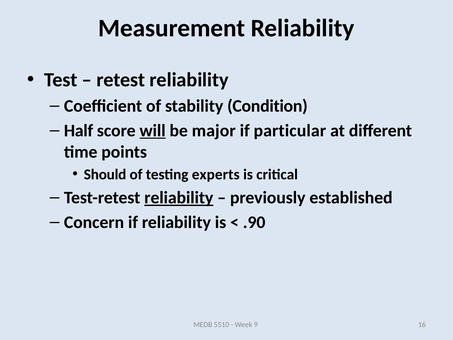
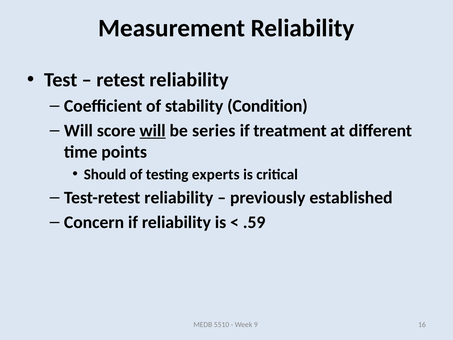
Half at (79, 131): Half -> Will
major: major -> series
particular: particular -> treatment
reliability at (179, 198) underline: present -> none
.90: .90 -> .59
